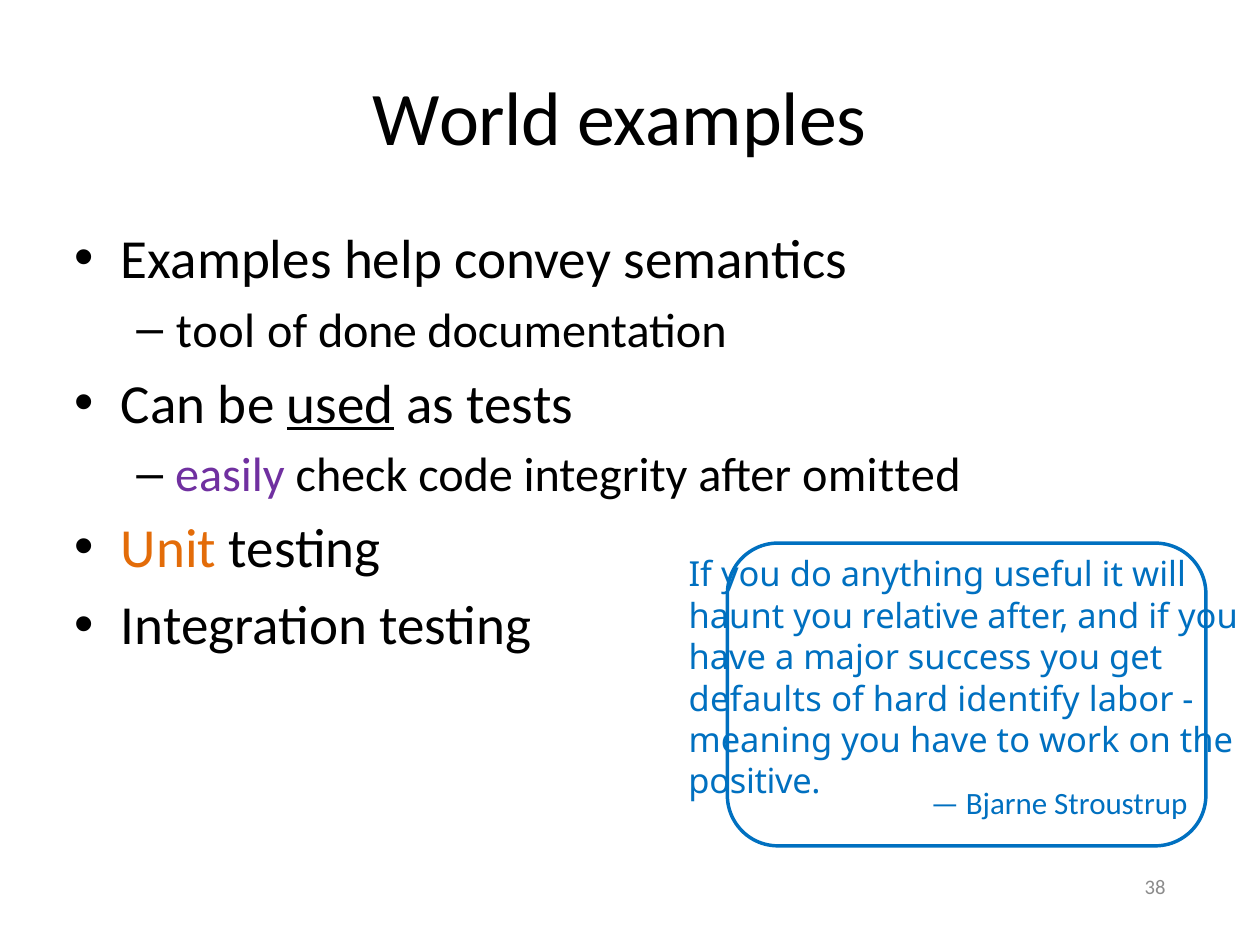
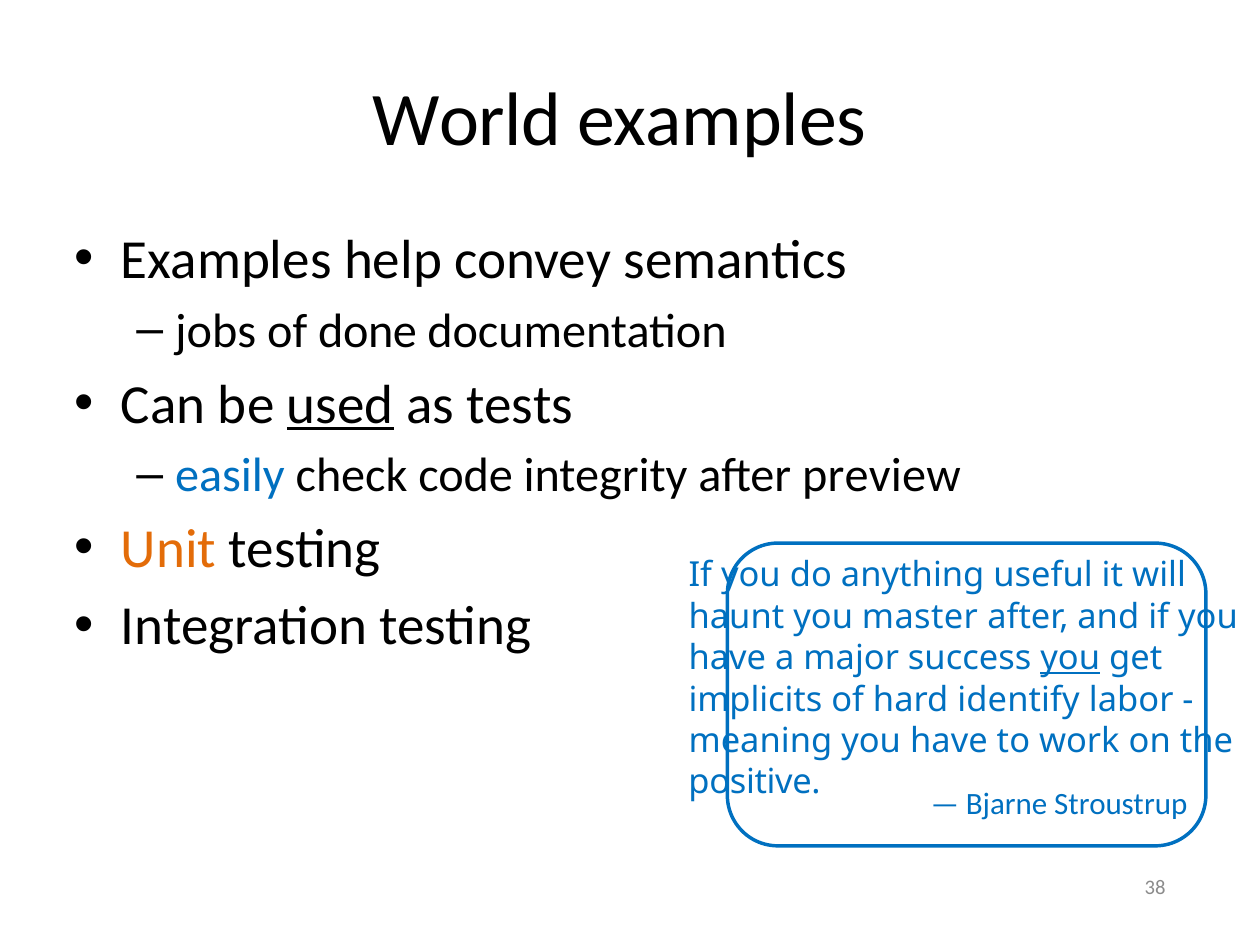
tool: tool -> jobs
easily colour: purple -> blue
omitted: omitted -> preview
relative: relative -> master
you at (1070, 658) underline: none -> present
defaults: defaults -> implicits
